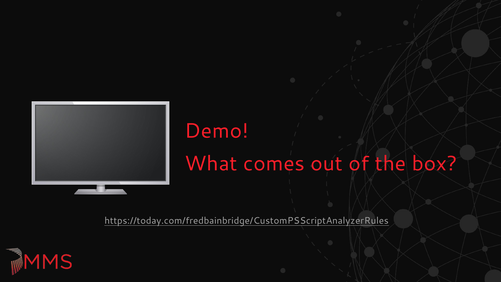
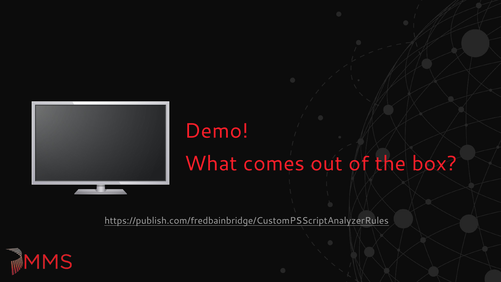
https://today.com/fredbainbridge/CustomPSScriptAnalyzerRules: https://today.com/fredbainbridge/CustomPSScriptAnalyzerRules -> https://publish.com/fredbainbridge/CustomPSScriptAnalyzerRules
